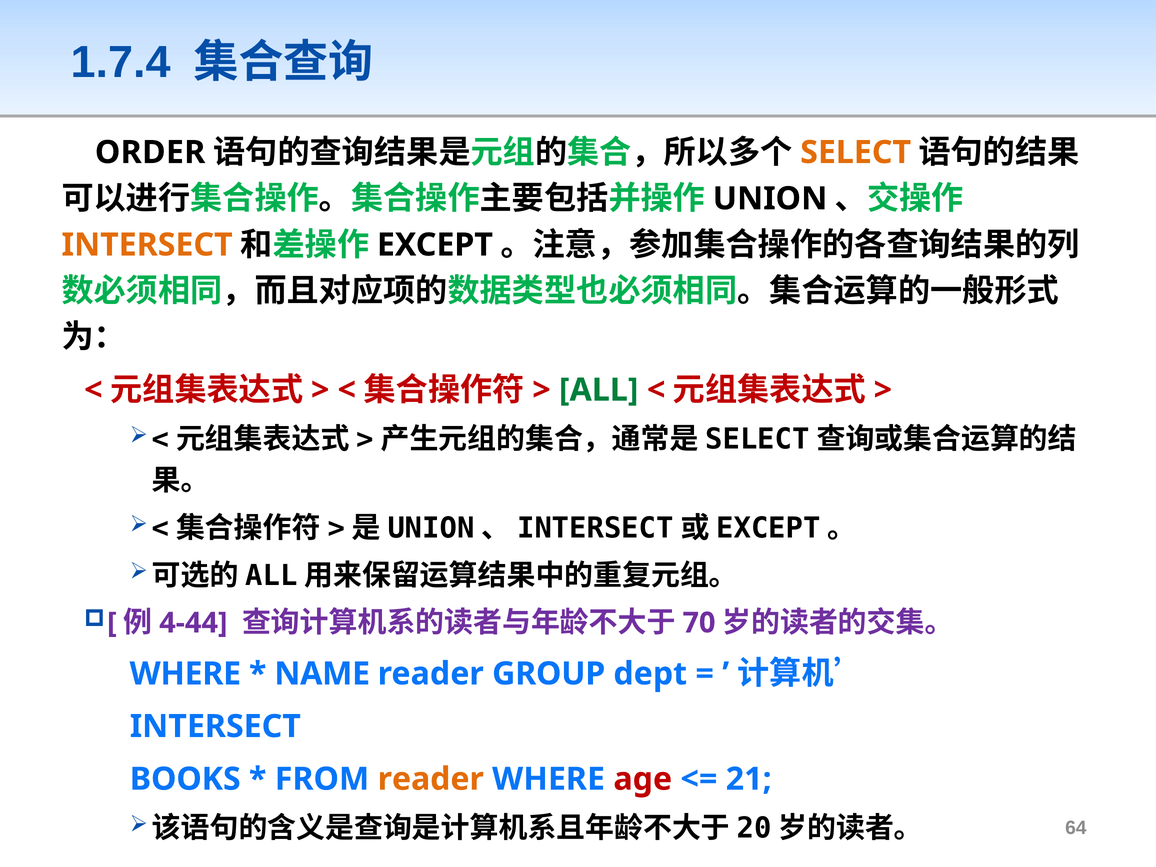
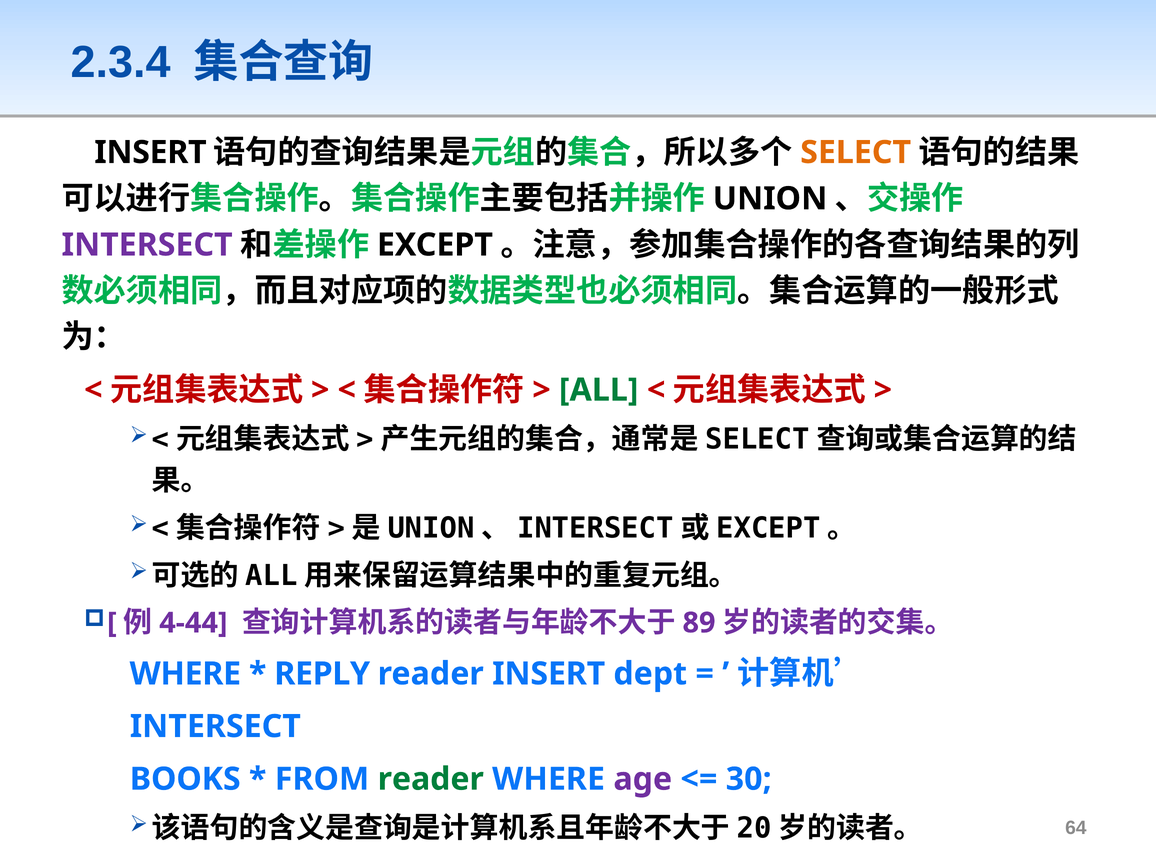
1.7.4: 1.7.4 -> 2.3.4
ORDER at (150, 152): ORDER -> INSERT
INTERSECT at (147, 245) colour: orange -> purple
70: 70 -> 89
NAME: NAME -> REPLY
reader GROUP: GROUP -> INSERT
reader at (431, 779) colour: orange -> green
age colour: red -> purple
21: 21 -> 30
